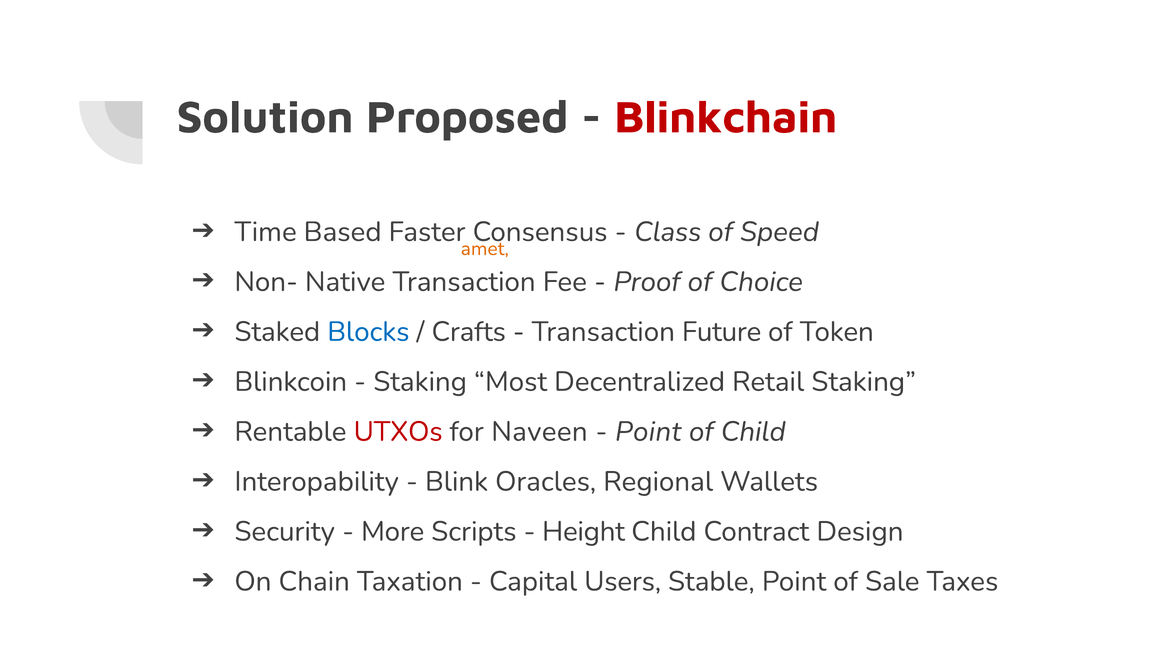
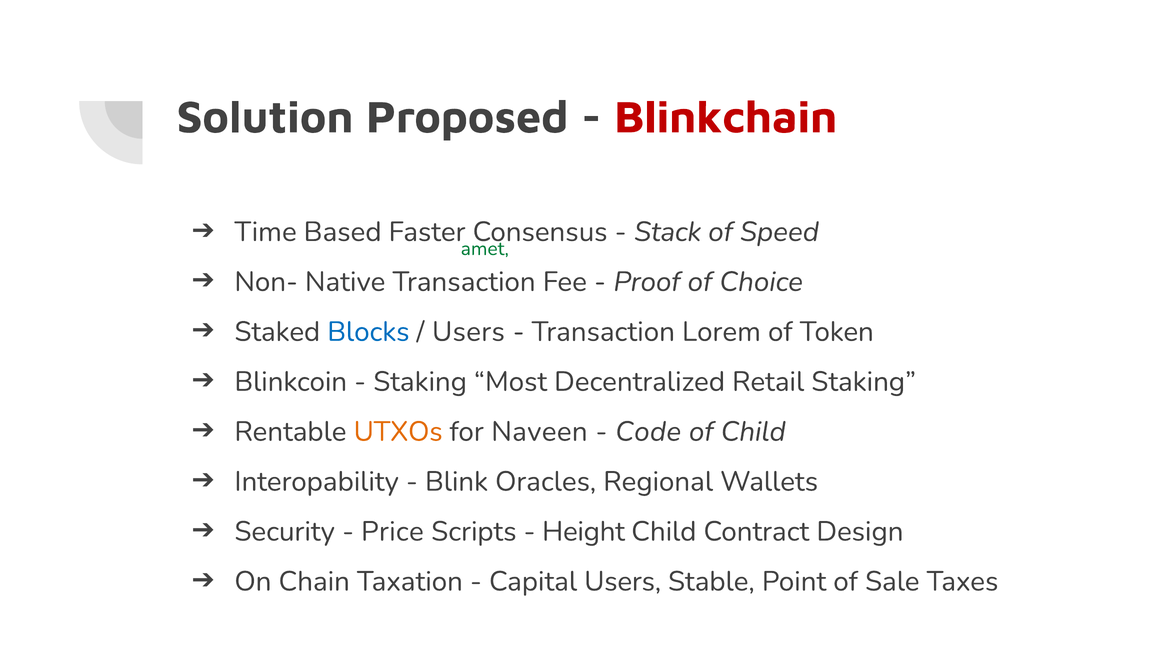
Class at (668, 232): Class -> Stack
amet at (485, 249) colour: orange -> green
Crafts at (469, 332): Crafts -> Users
Transaction Future: Future -> Lorem
UTXOs colour: red -> orange
Point at (648, 431): Point -> Code
More: More -> Price
